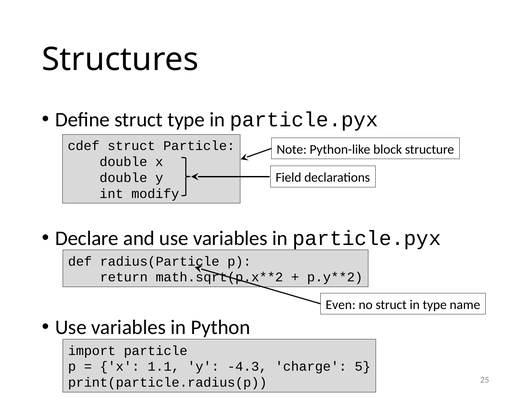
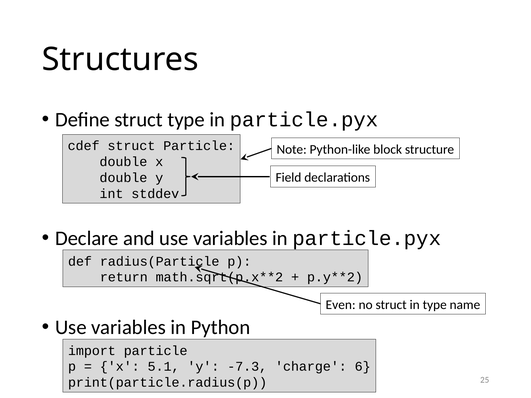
modify: modify -> stddev
1.1: 1.1 -> 5.1
-4.3: -4.3 -> -7.3
5: 5 -> 6
